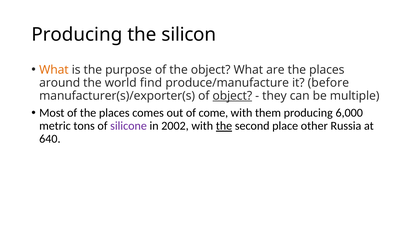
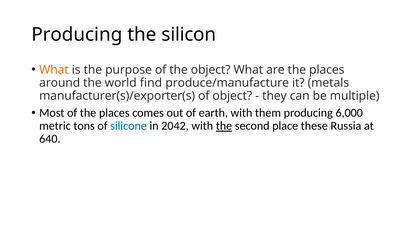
before: before -> metals
object at (232, 96) underline: present -> none
come: come -> earth
silicone colour: purple -> blue
2002: 2002 -> 2042
other: other -> these
